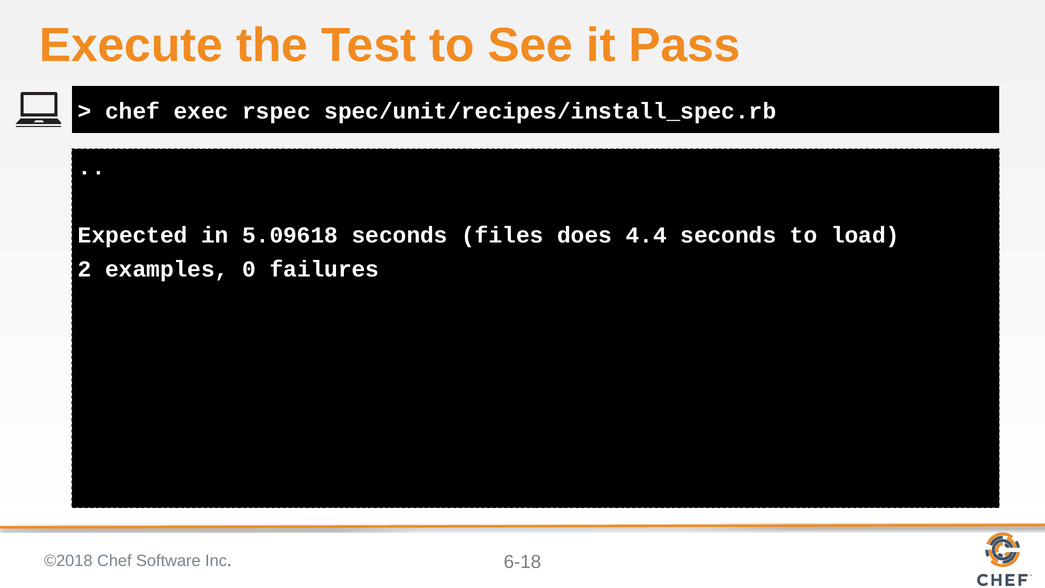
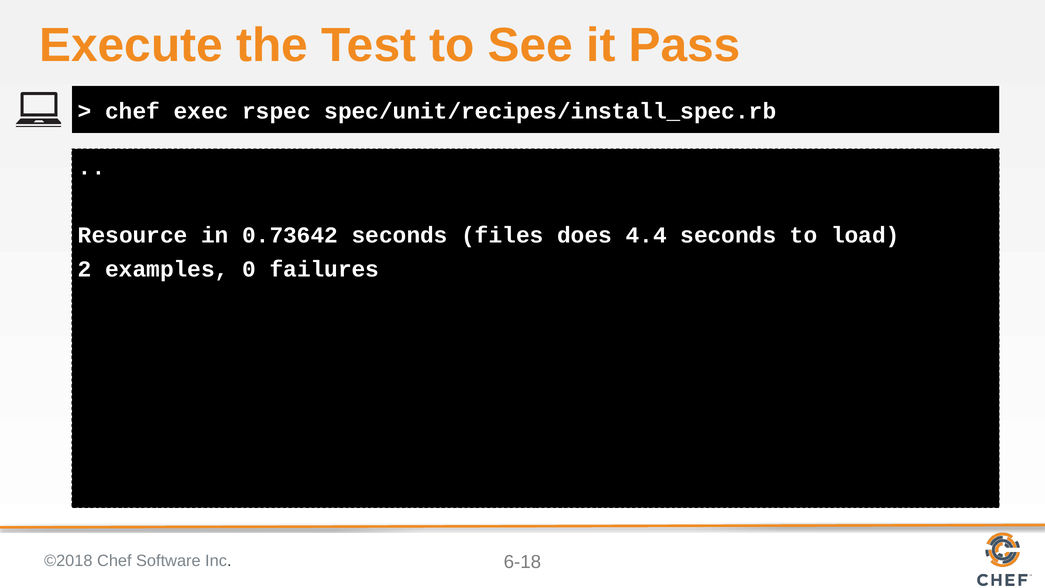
Expected: Expected -> Resource
5.09618: 5.09618 -> 0.73642
